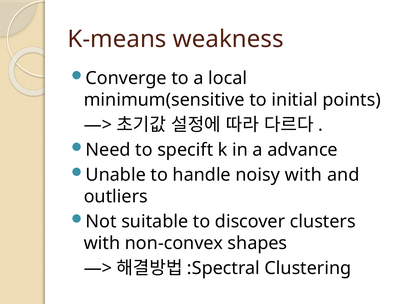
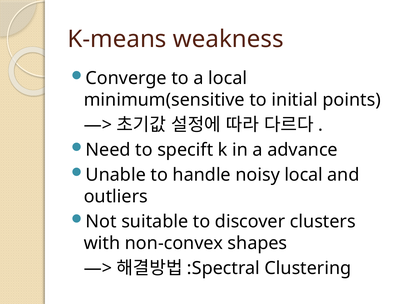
noisy with: with -> local
